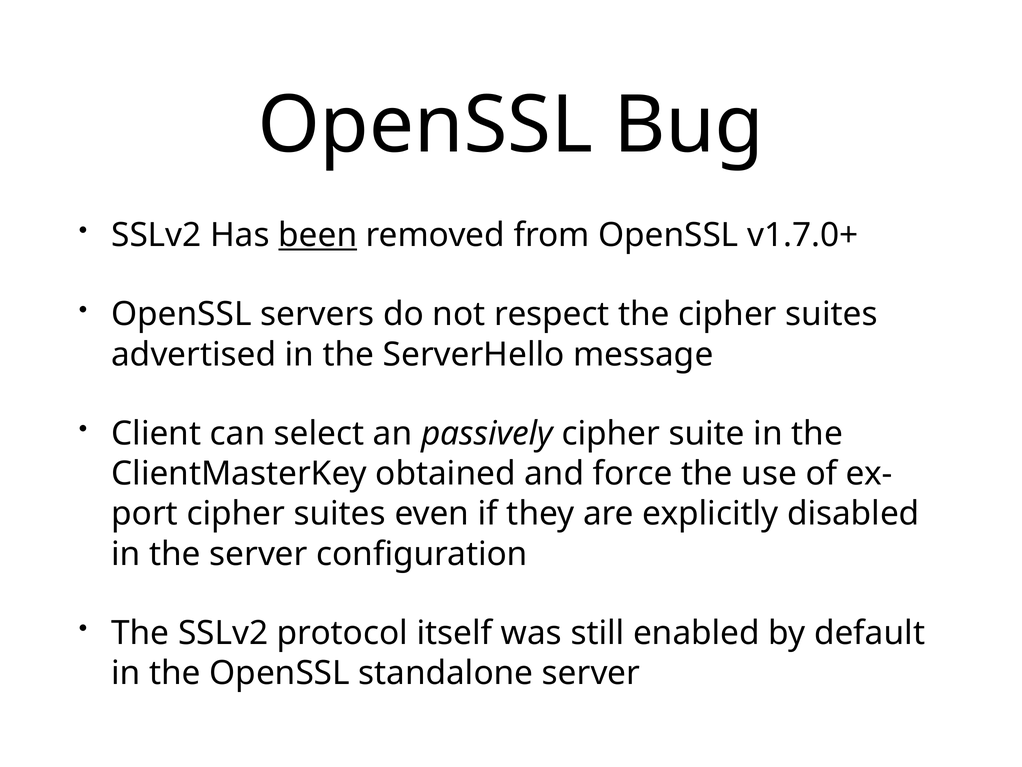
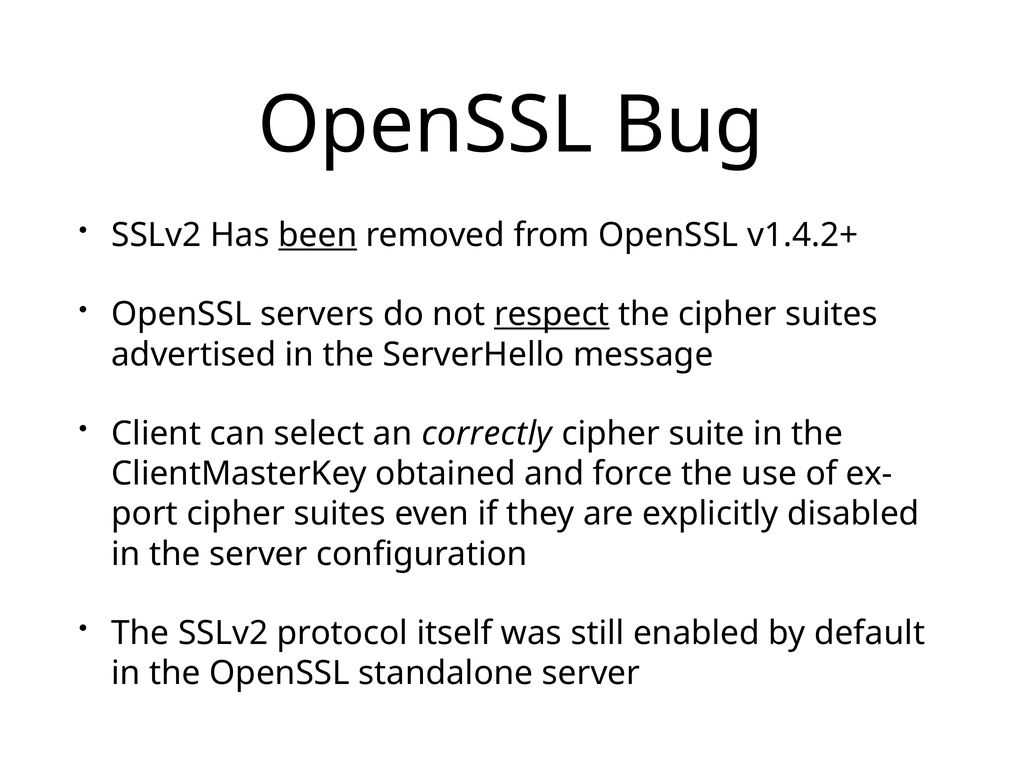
v1.7.0+: v1.7.0+ -> v1.4.2+
respect underline: none -> present
passively: passively -> correctly
